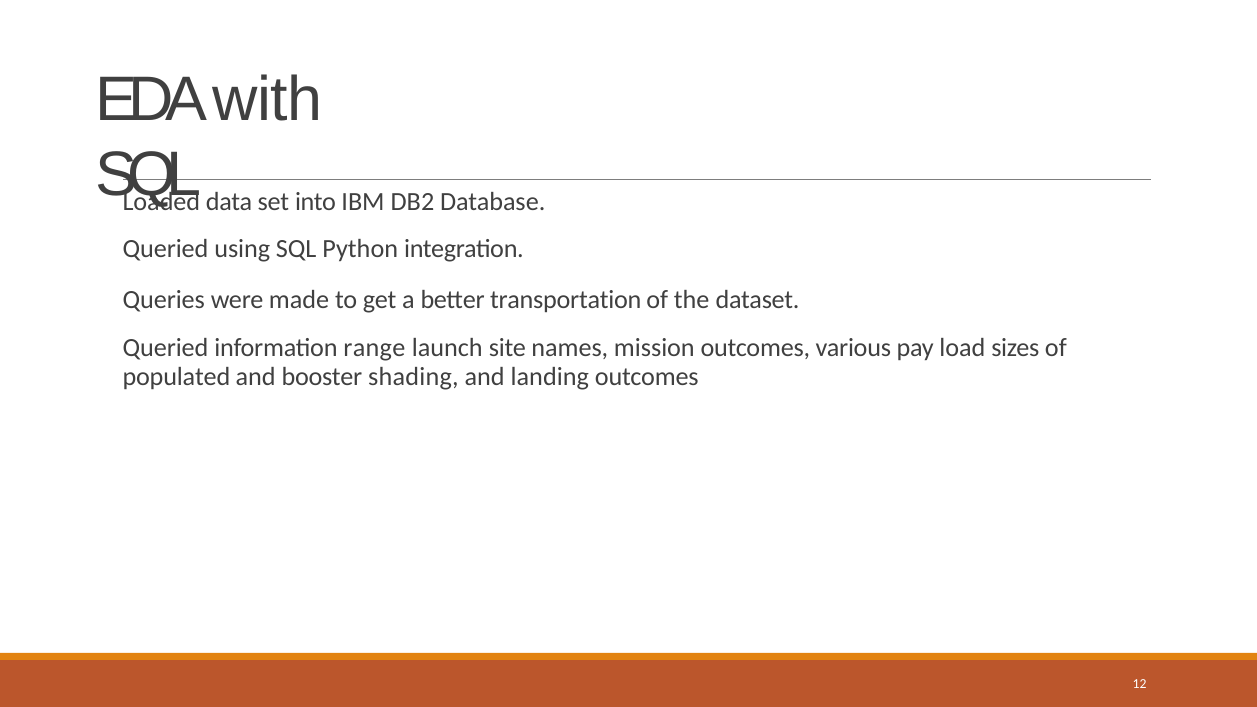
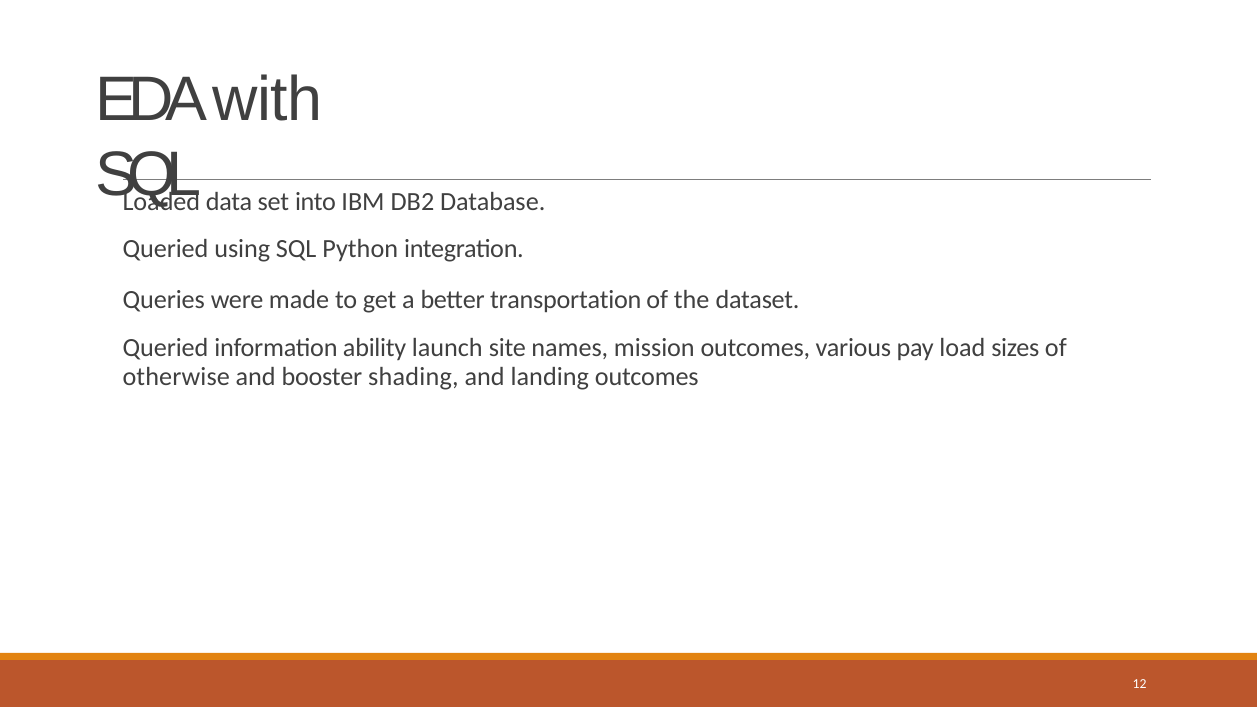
range: range -> ability
populated: populated -> otherwise
